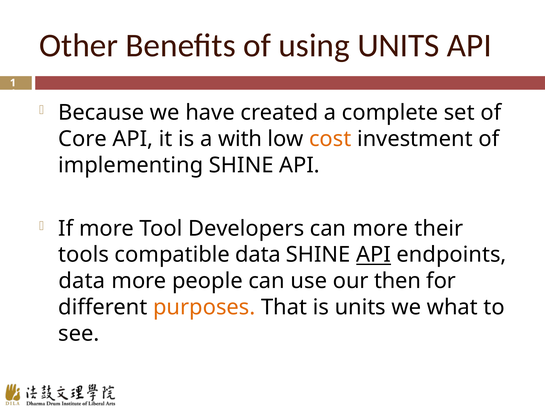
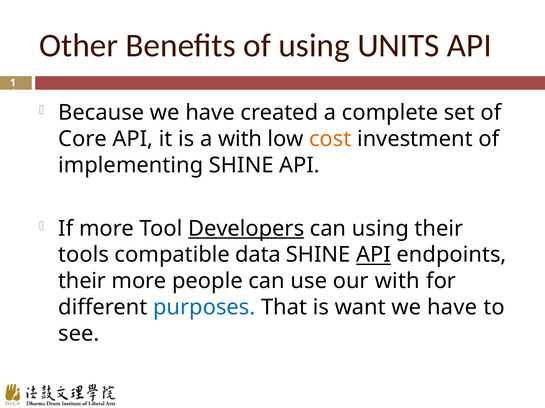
Developers underline: none -> present
can more: more -> using
data at (82, 282): data -> their
our then: then -> with
purposes colour: orange -> blue
is units: units -> want
what at (452, 308): what -> have
